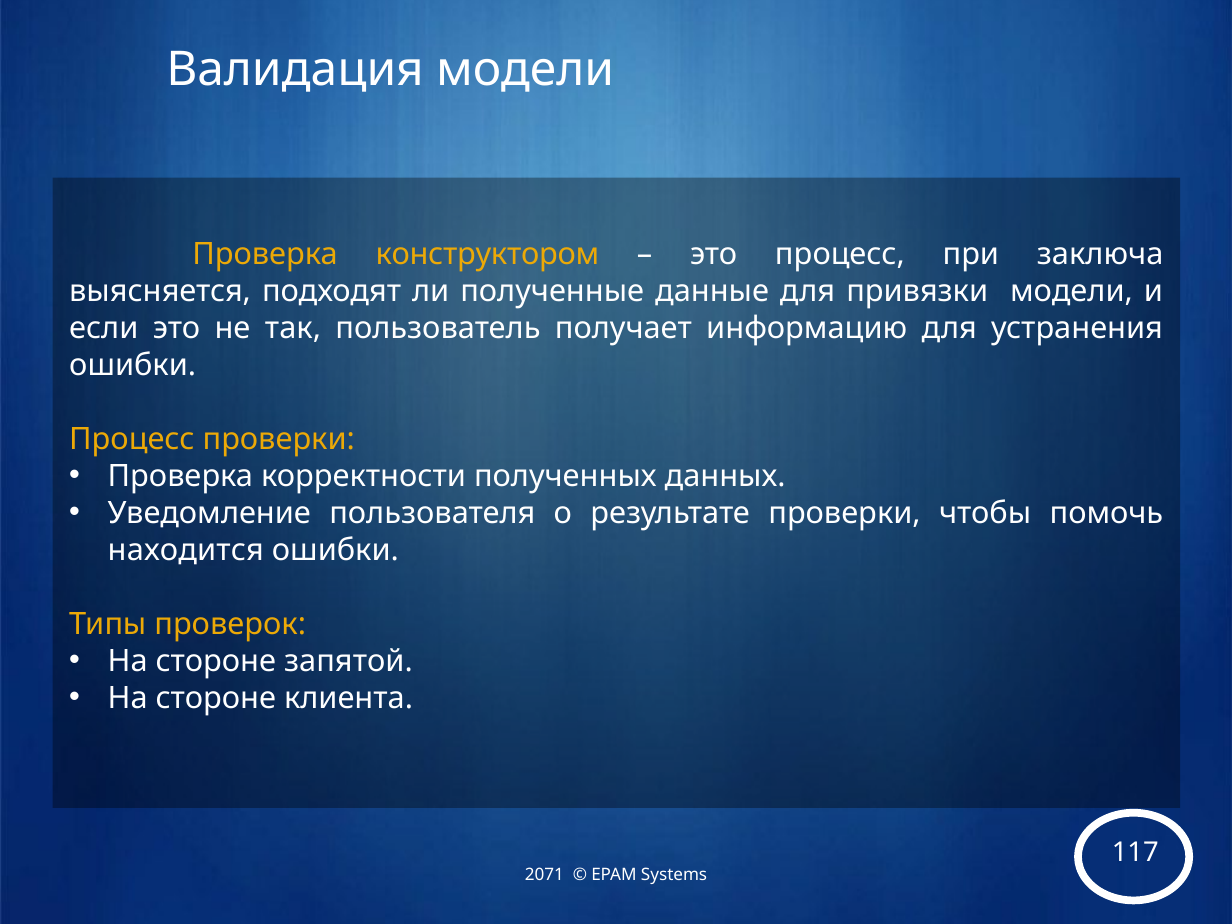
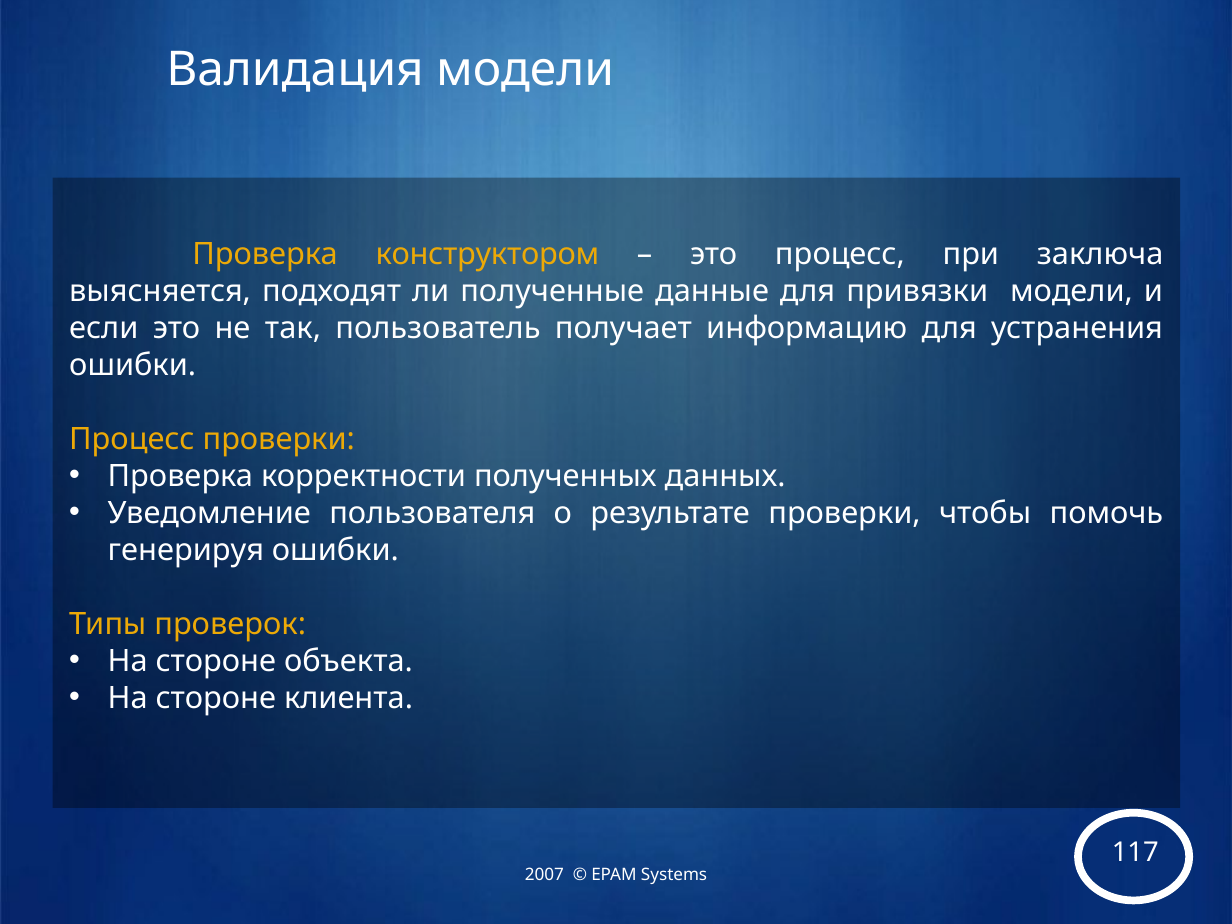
находится: находится -> генерируя
запятой: запятой -> объекта
2071: 2071 -> 2007
